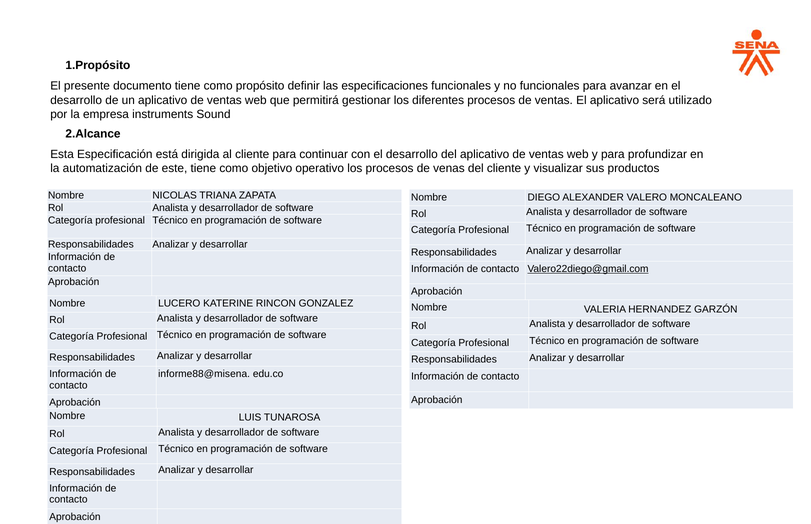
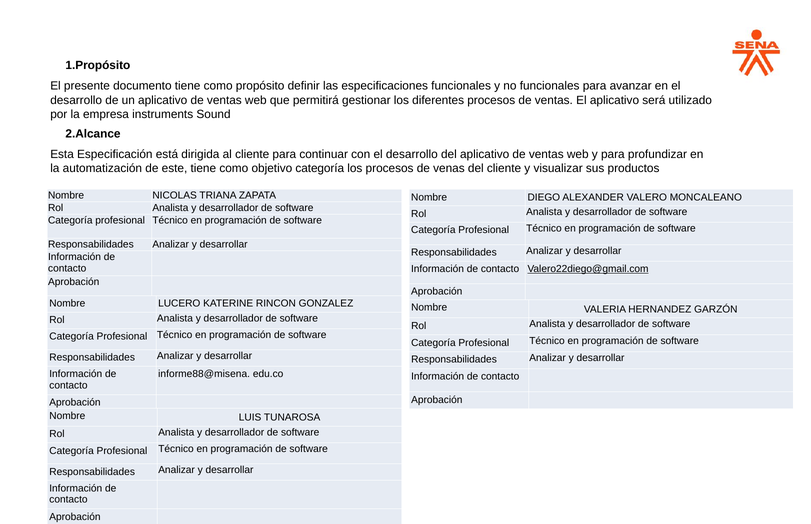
objetivo operativo: operativo -> categoría
